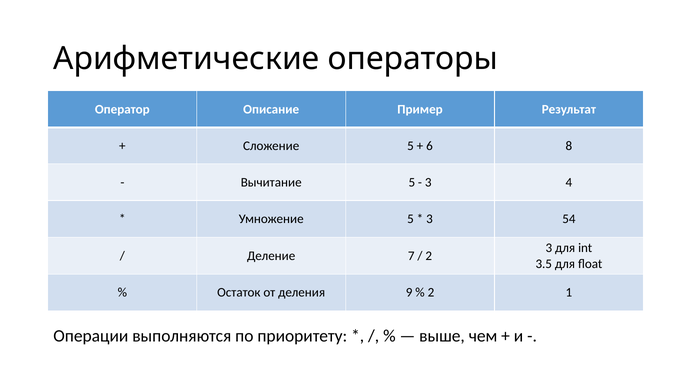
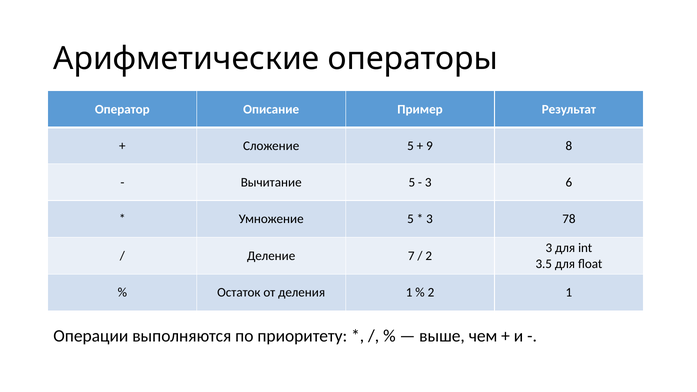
6: 6 -> 9
4: 4 -> 6
54: 54 -> 78
деления 9: 9 -> 1
